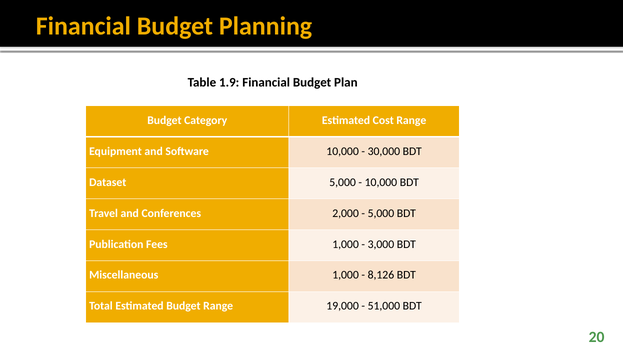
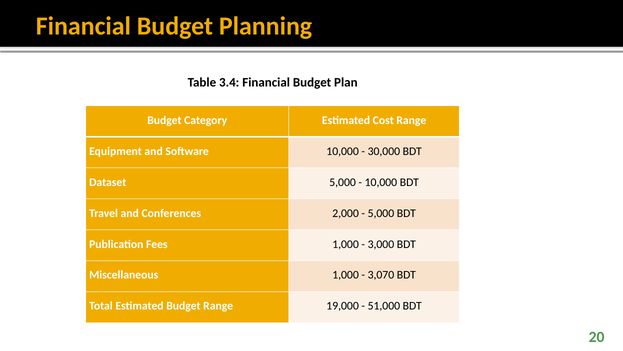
1.9: 1.9 -> 3.4
8,126: 8,126 -> 3,070
